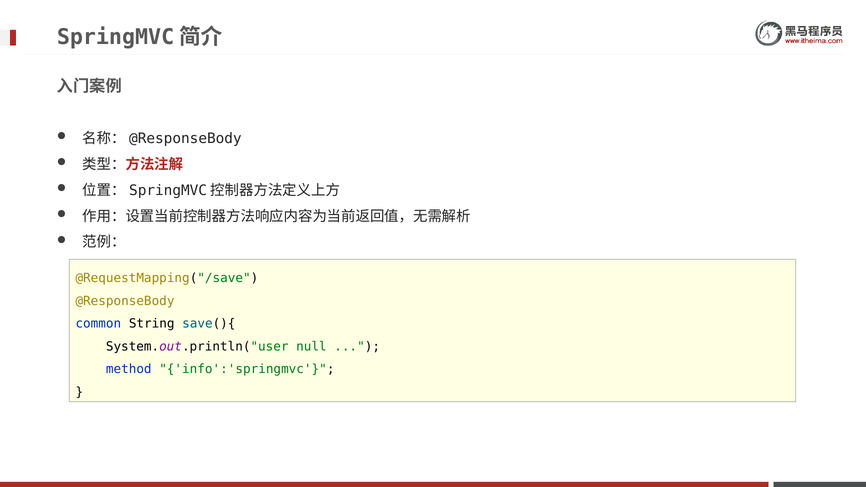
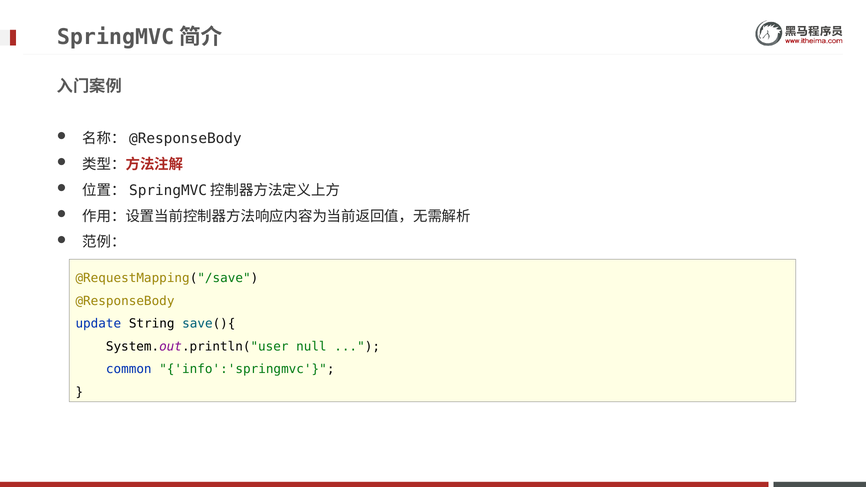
common: common -> update
method: method -> common
